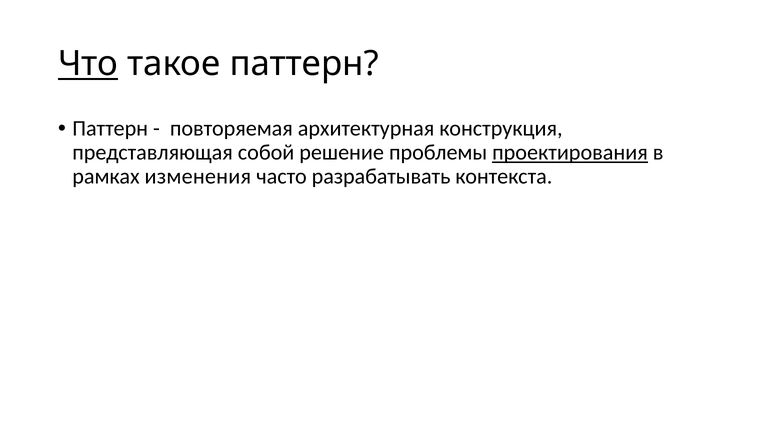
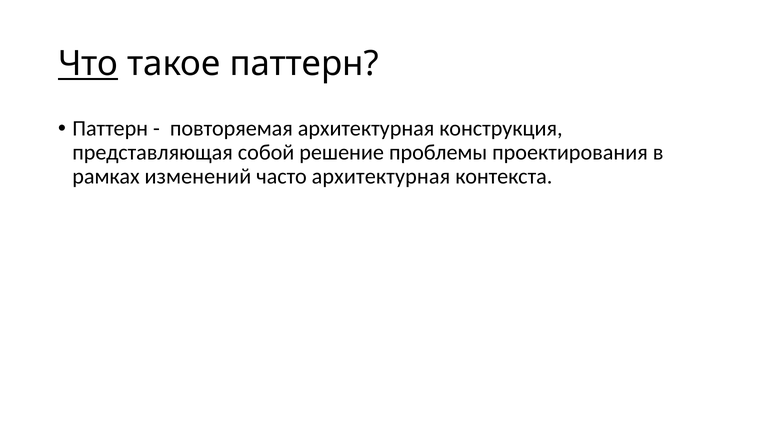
проектирования underline: present -> none
изменения: изменения -> изменений
часто разрабатывать: разрабатывать -> архитектурная
